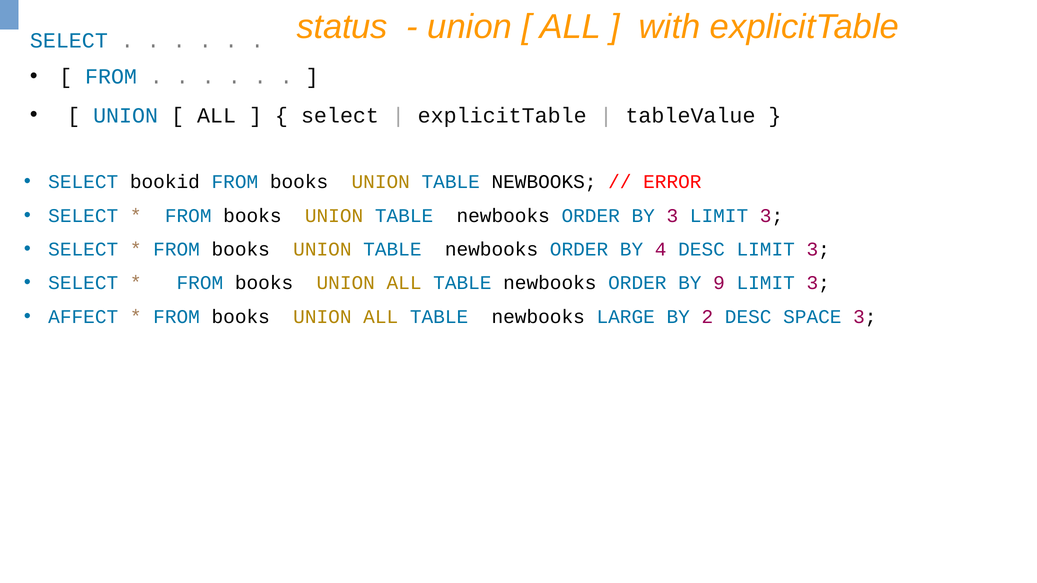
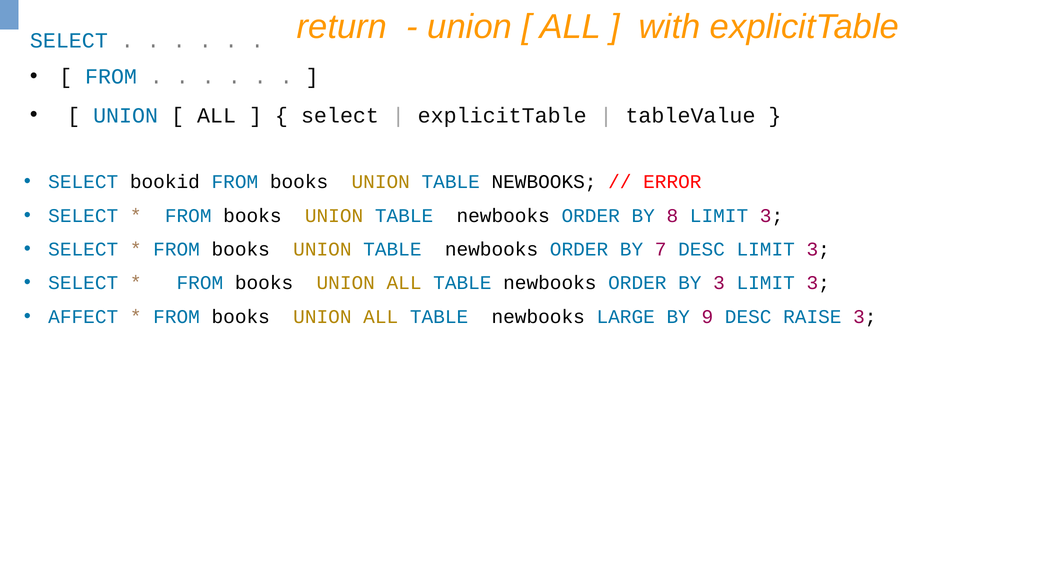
status: status -> return
BY 3: 3 -> 8
4: 4 -> 7
BY 9: 9 -> 3
2: 2 -> 9
SPACE: SPACE -> RAISE
